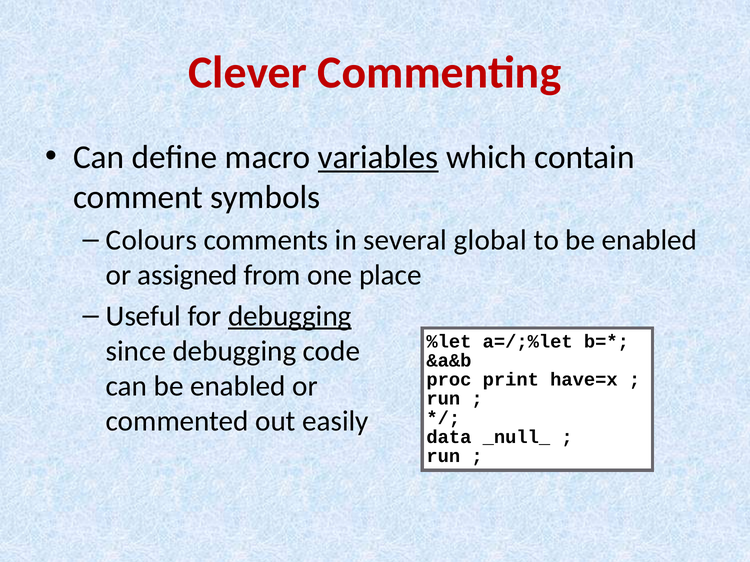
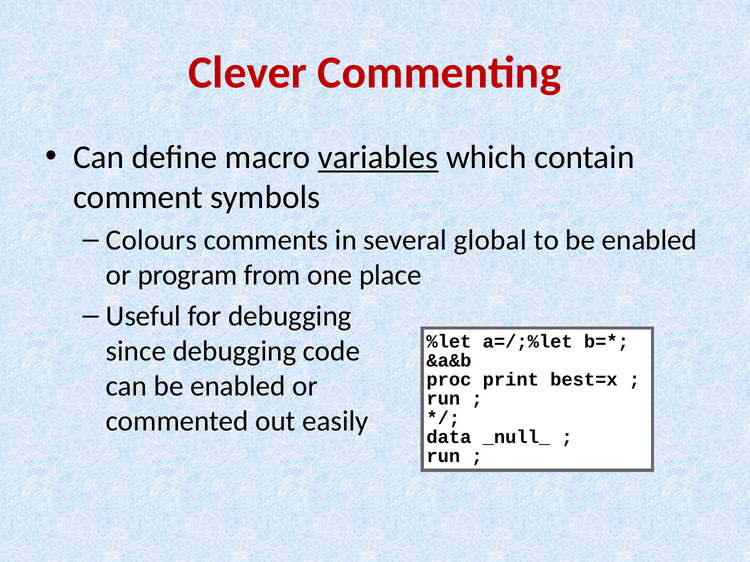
assigned: assigned -> program
debugging at (290, 316) underline: present -> none
have=x: have=x -> best=x
